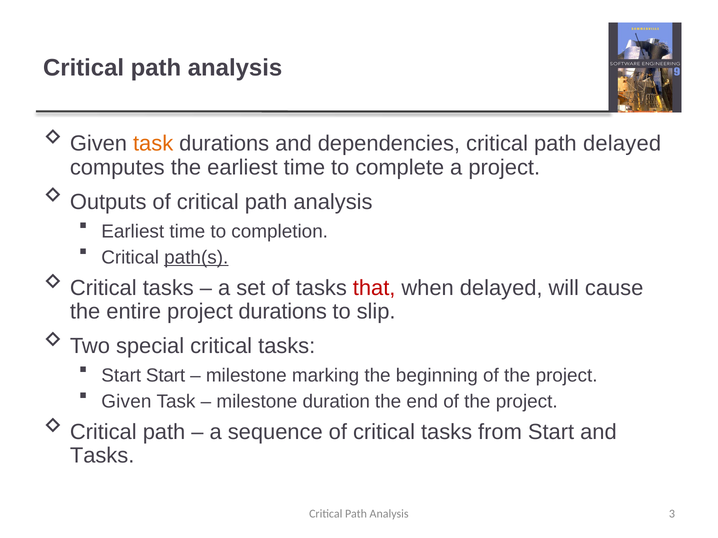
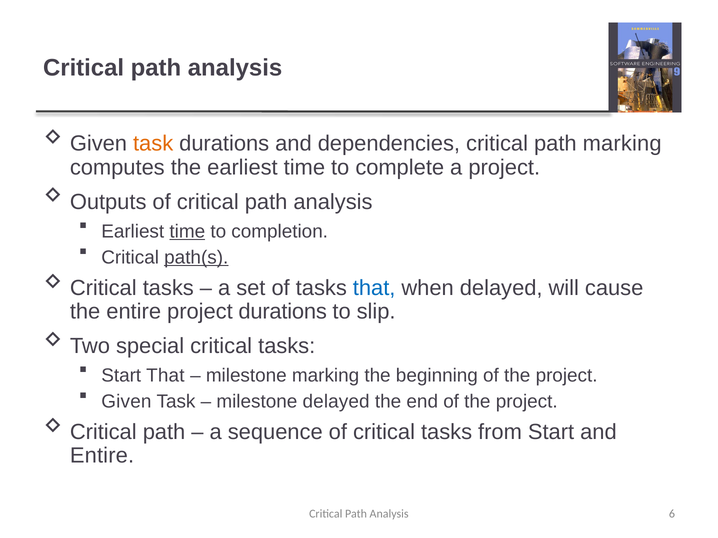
path delayed: delayed -> marking
time at (187, 232) underline: none -> present
that at (374, 288) colour: red -> blue
Start Start: Start -> That
milestone duration: duration -> delayed
Tasks at (102, 456): Tasks -> Entire
3: 3 -> 6
